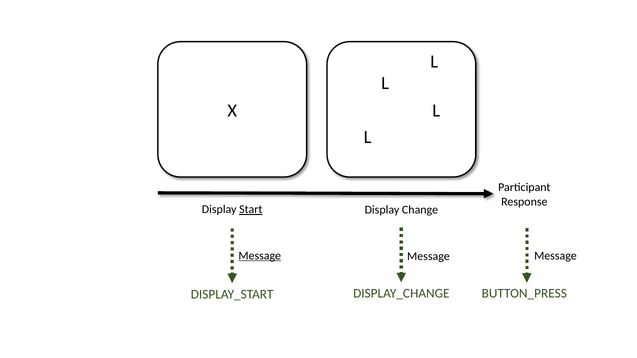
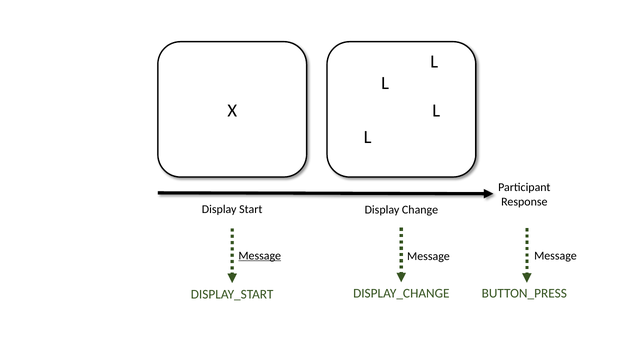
Start underline: present -> none
